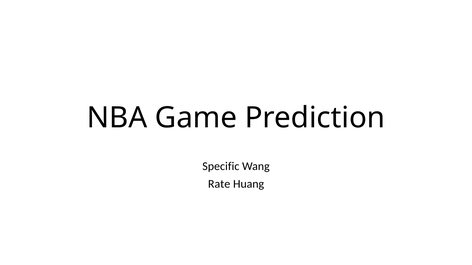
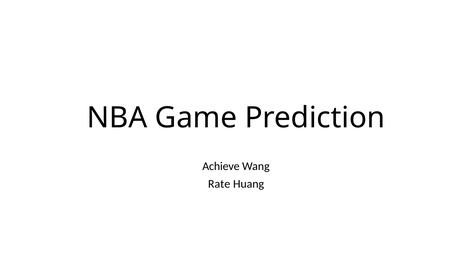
Specific: Specific -> Achieve
